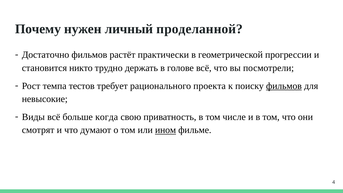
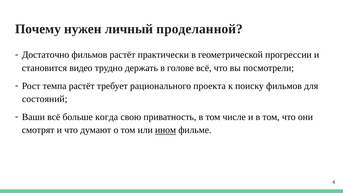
никто: никто -> видео
темпа тестов: тестов -> растёт
фильмов at (284, 86) underline: present -> none
невысокие: невысокие -> состояний
Виды: Виды -> Ваши
